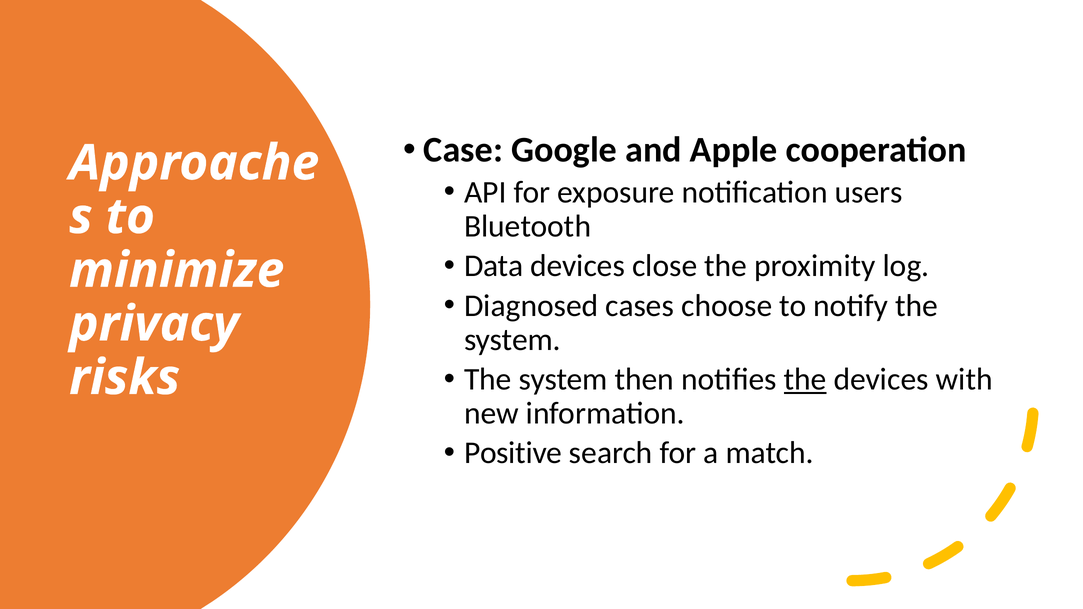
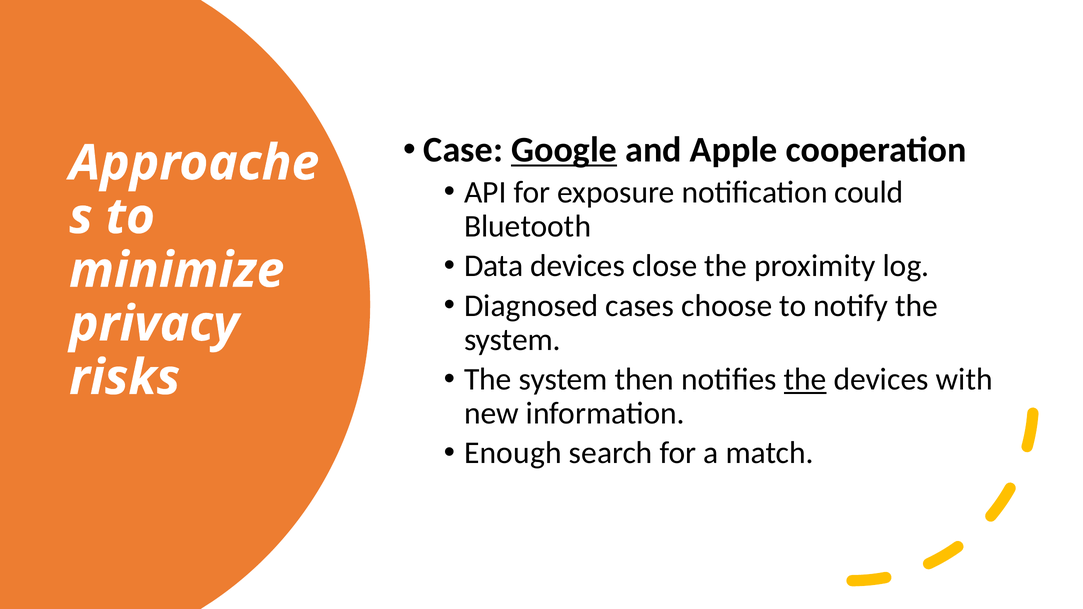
Google underline: none -> present
users: users -> could
Positive: Positive -> Enough
